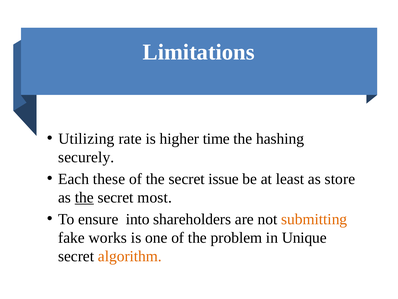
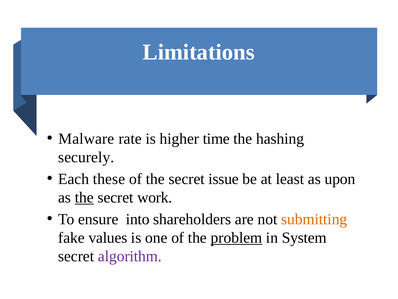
Utilizing: Utilizing -> Malware
store: store -> upon
most: most -> work
works: works -> values
problem underline: none -> present
Unique: Unique -> System
algorithm colour: orange -> purple
